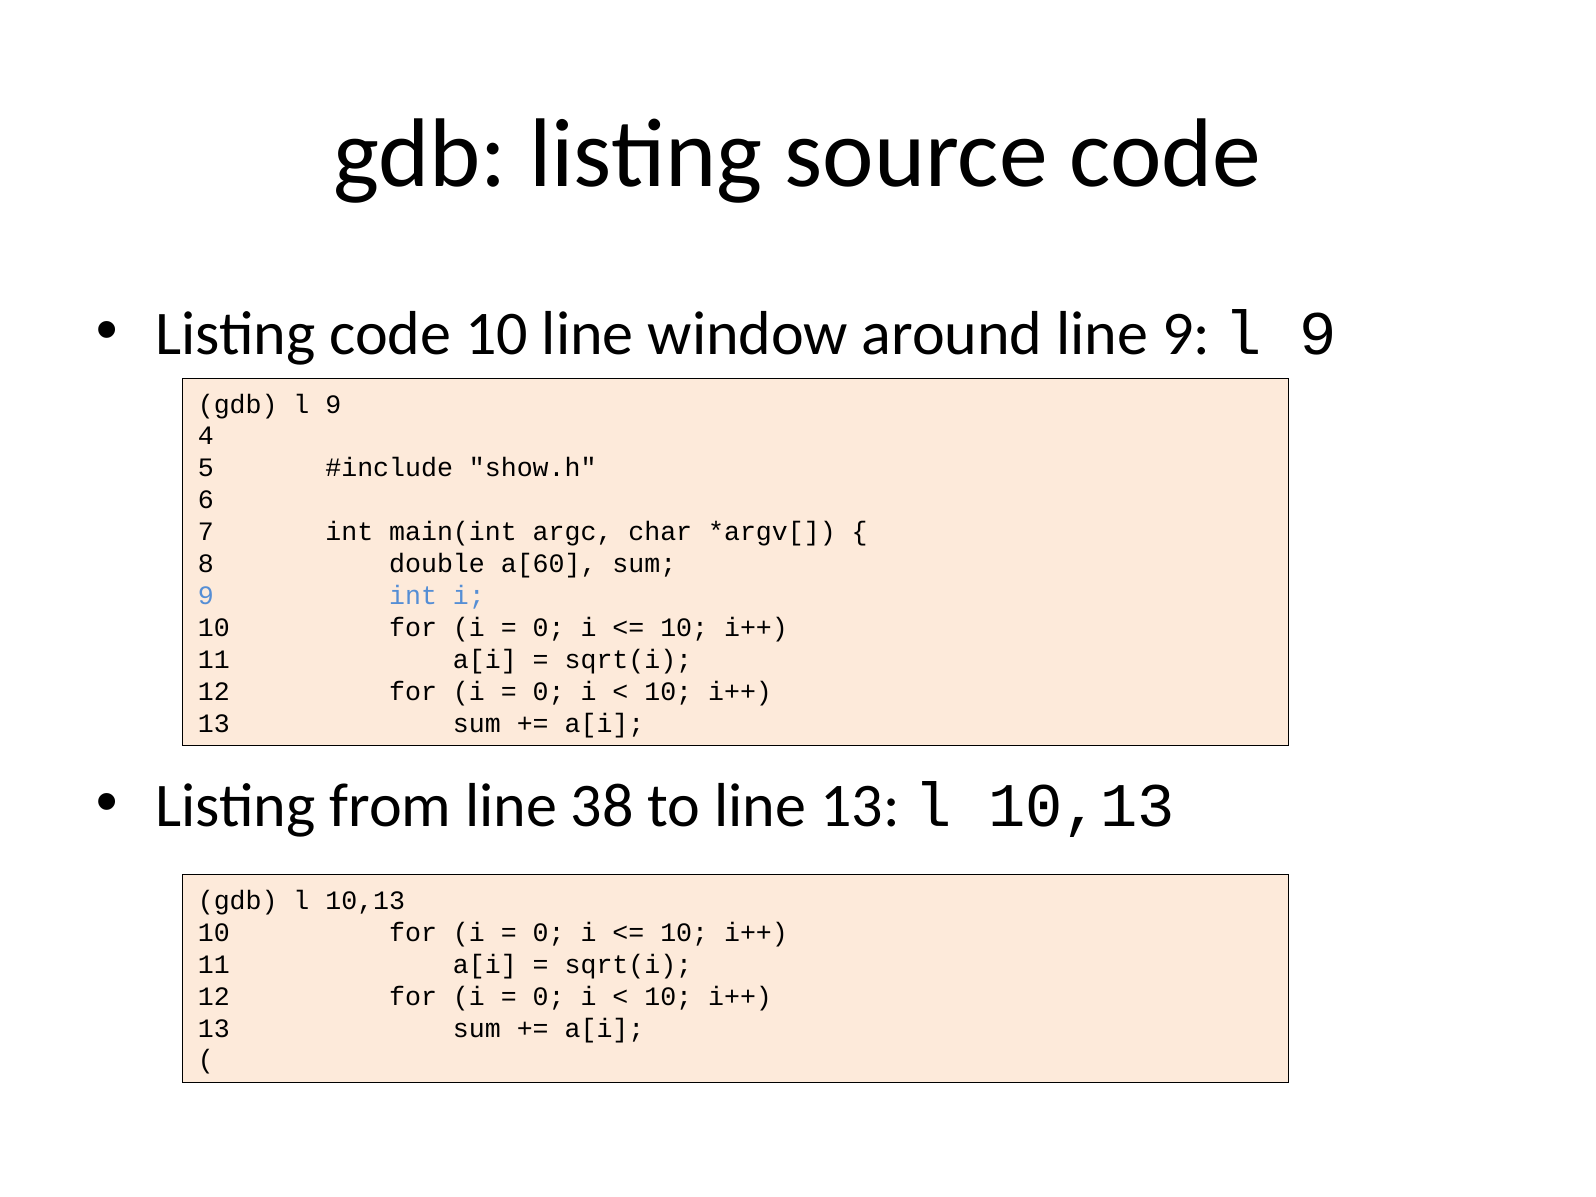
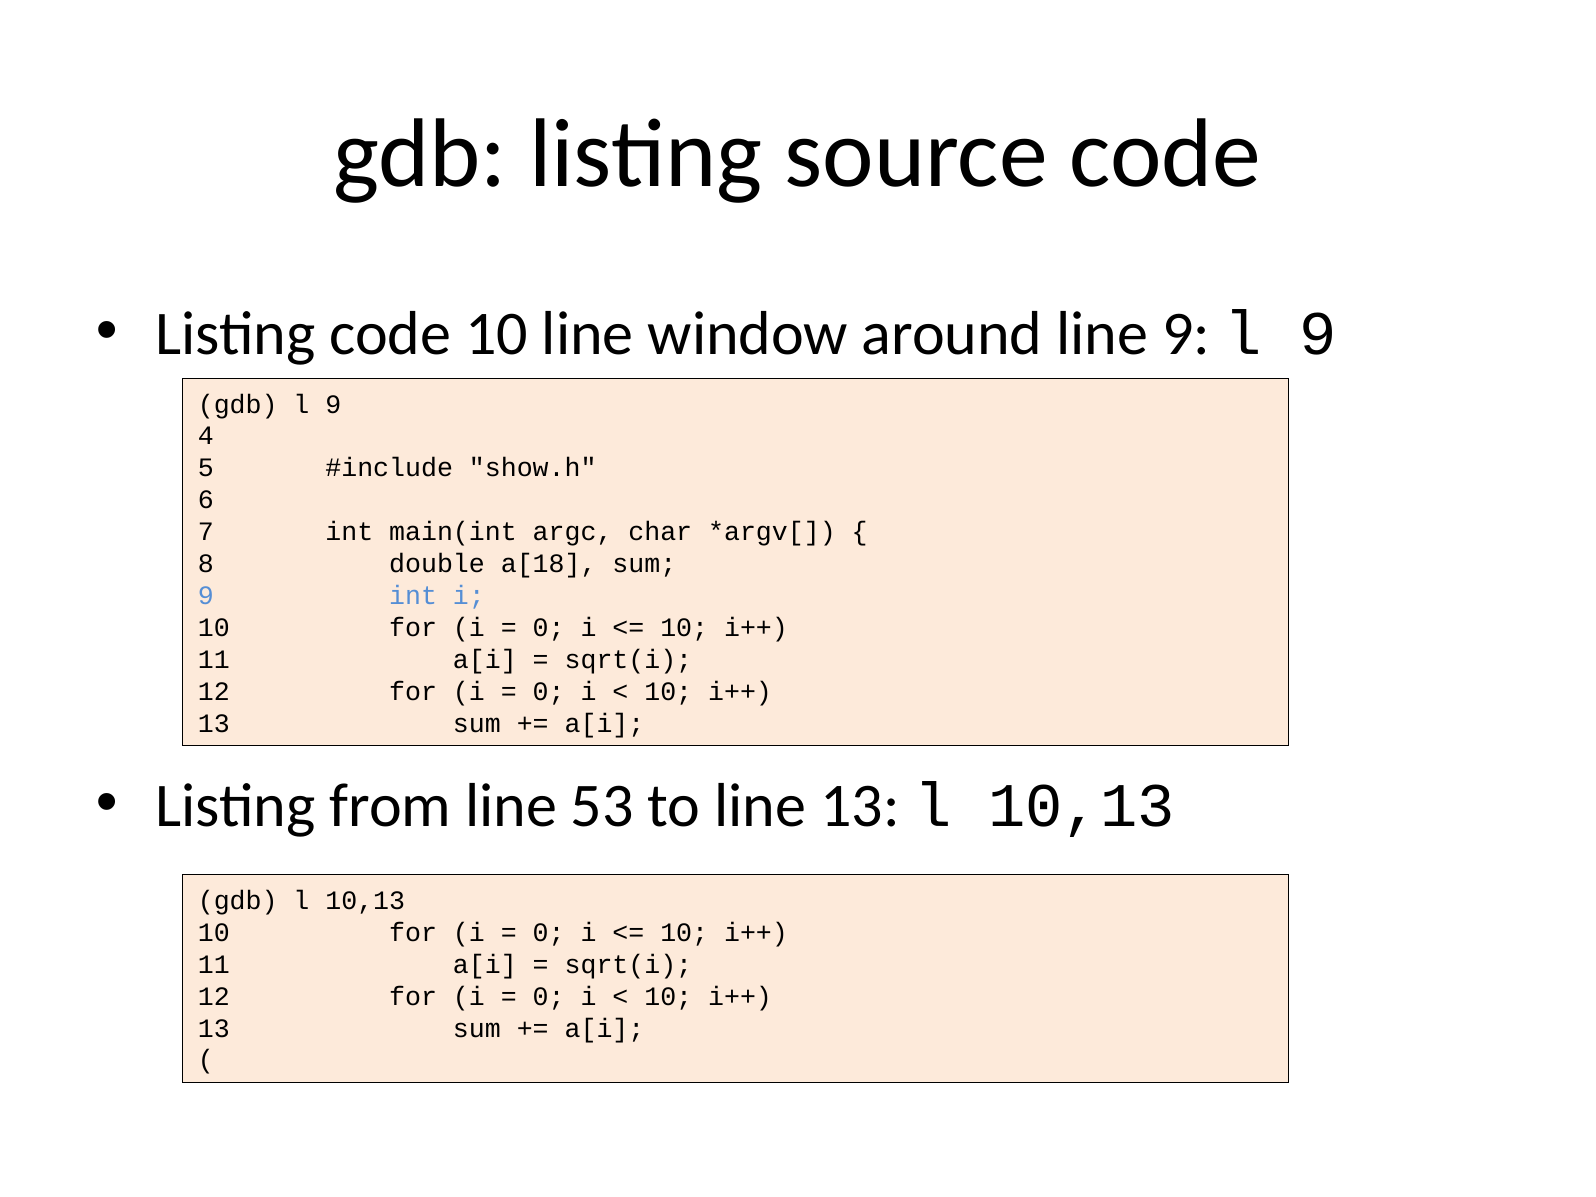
a[60: a[60 -> a[18
38: 38 -> 53
